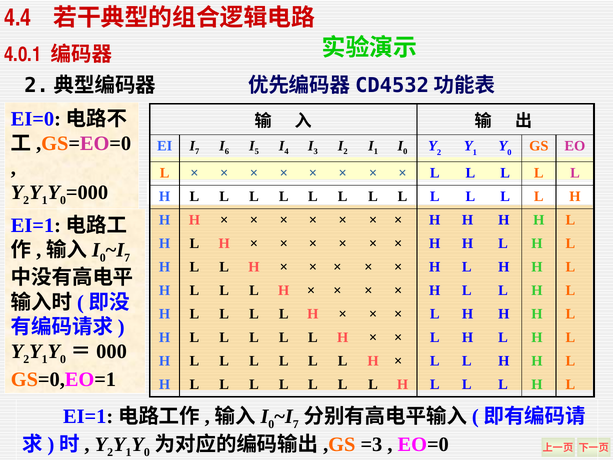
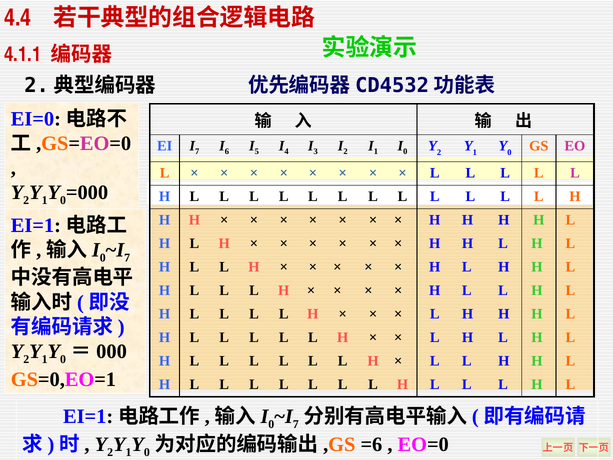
4.0.1: 4.0.1 -> 4.1.1
=3: =3 -> =6
